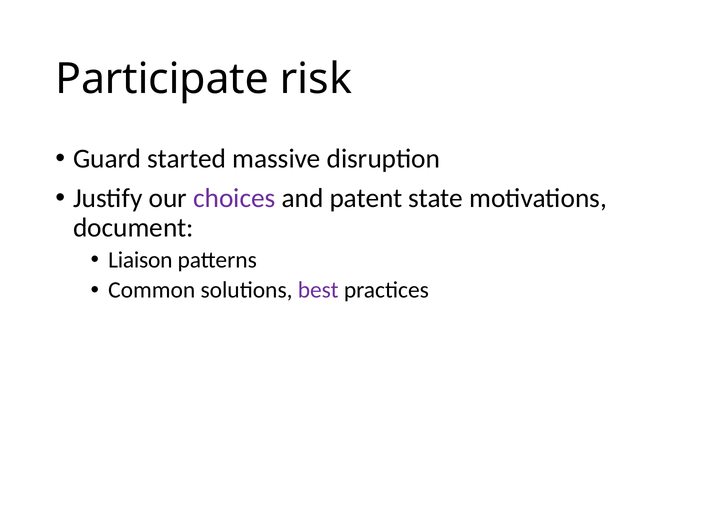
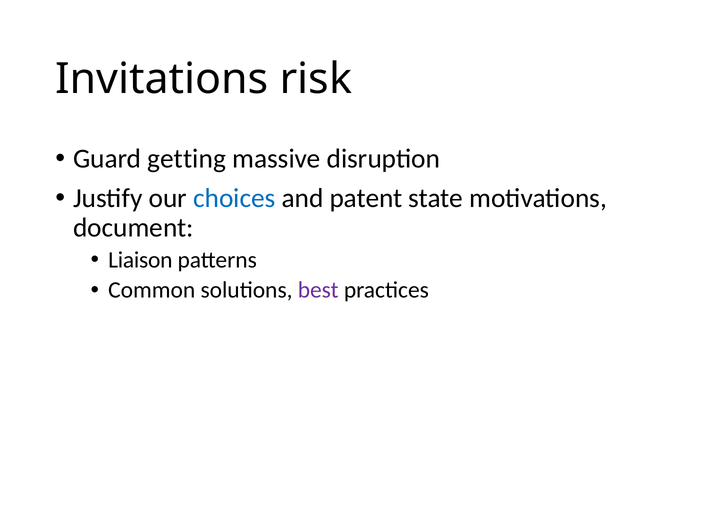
Participate: Participate -> Invitations
started: started -> getting
choices colour: purple -> blue
